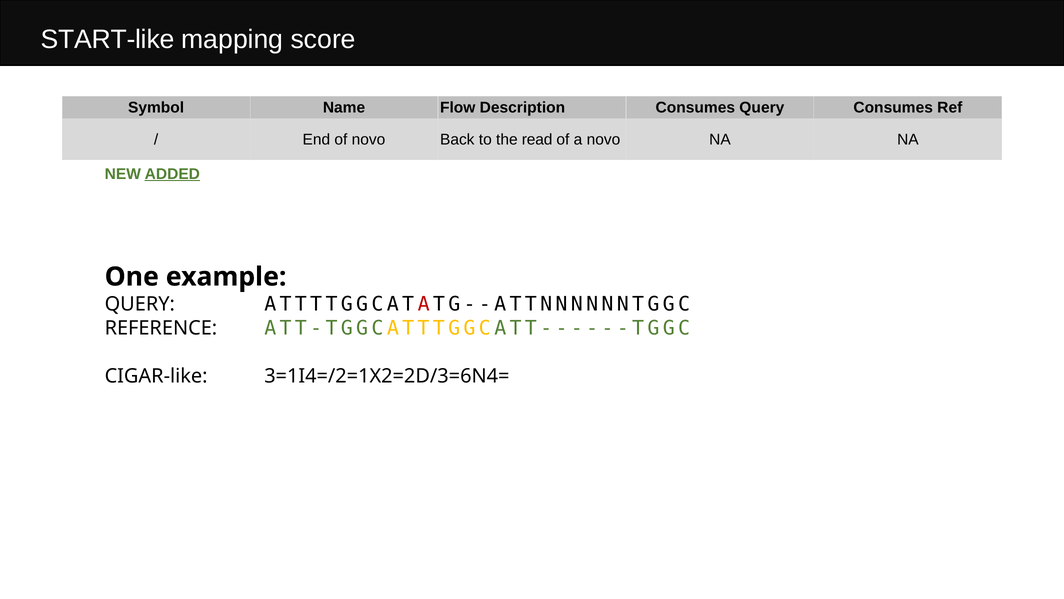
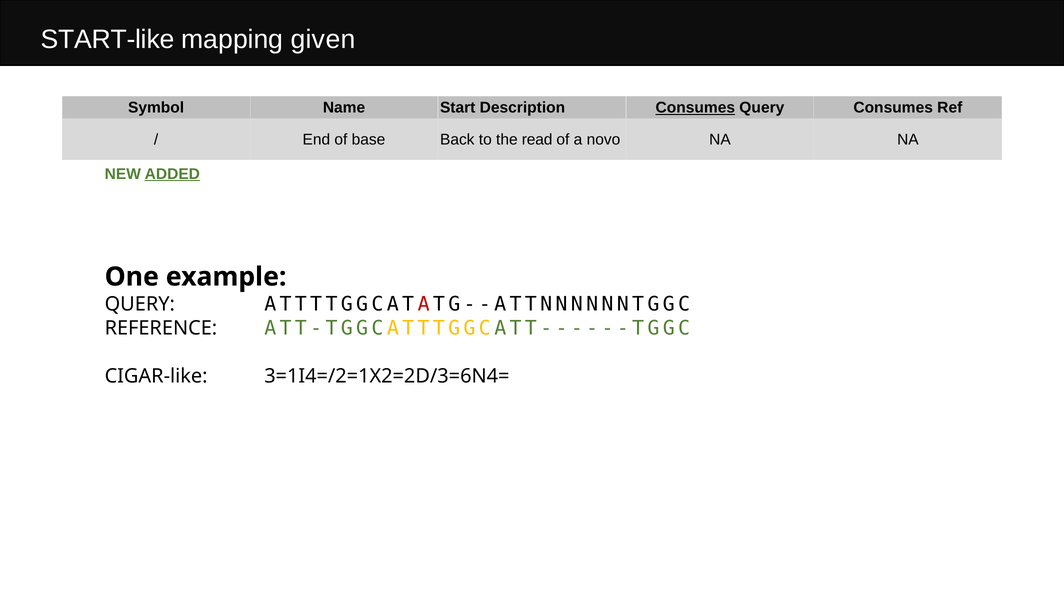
score: score -> given
Flow: Flow -> Start
Consumes at (695, 108) underline: none -> present
of novo: novo -> base
